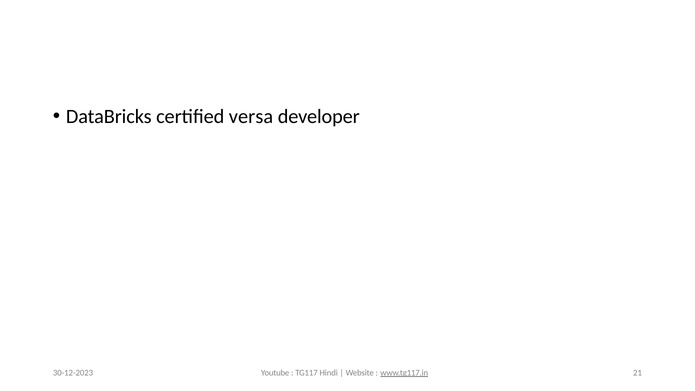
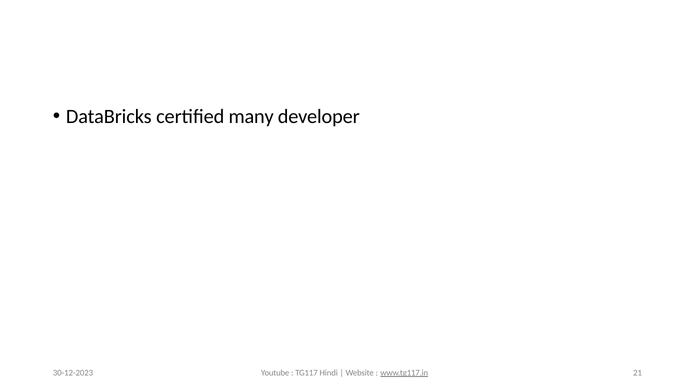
versa: versa -> many
